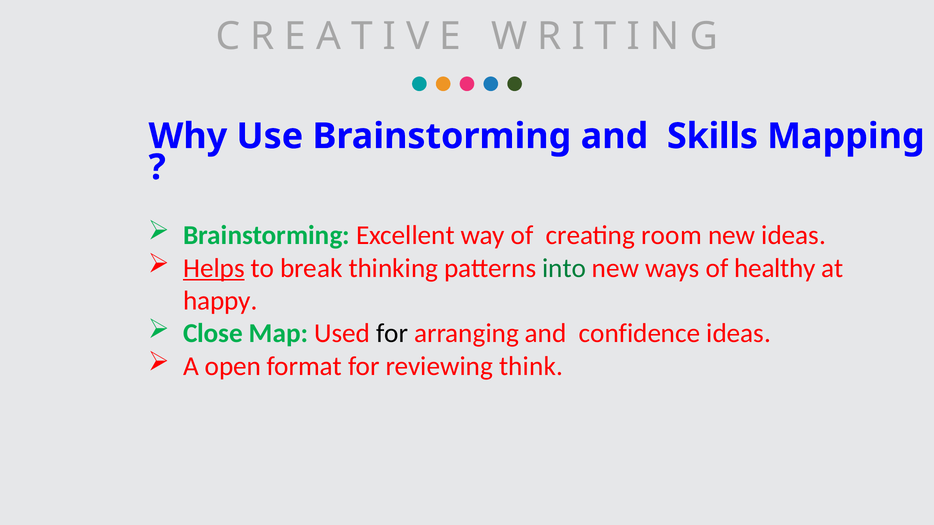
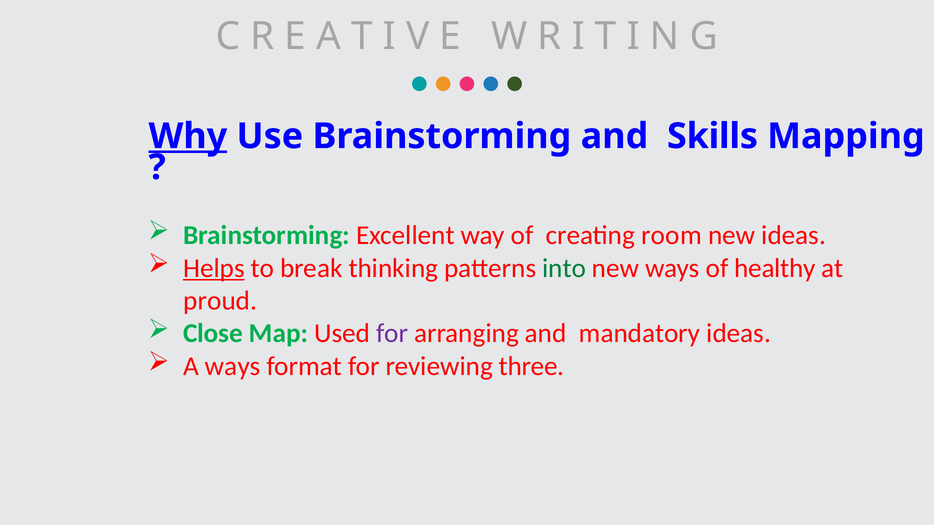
Why underline: none -> present
happy: happy -> proud
for at (392, 334) colour: black -> purple
confidence: confidence -> mandatory
A open: open -> ways
think: think -> three
